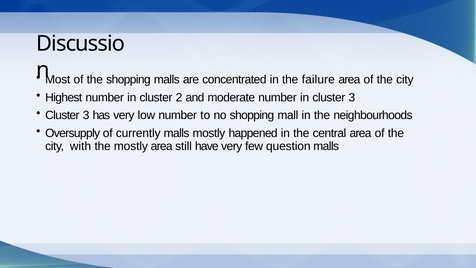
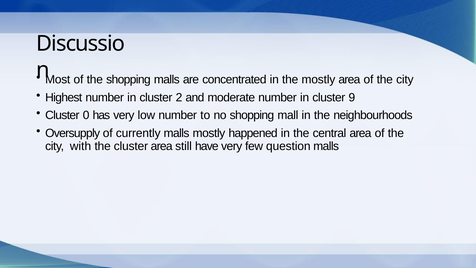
the failure: failure -> mostly
in cluster 3: 3 -> 9
3 at (86, 115): 3 -> 0
the mostly: mostly -> cluster
